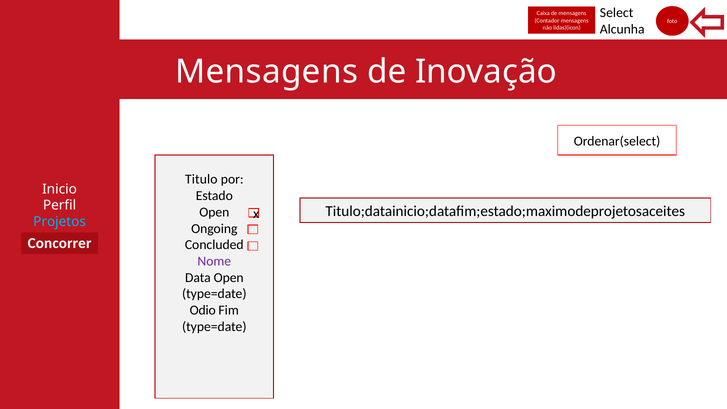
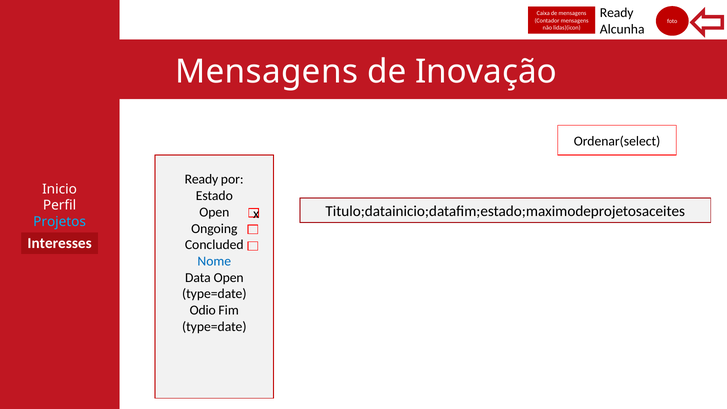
Select at (617, 13): Select -> Ready
Titulo at (201, 179): Titulo -> Ready
Concorrer: Concorrer -> Interesses
Nome colour: purple -> blue
